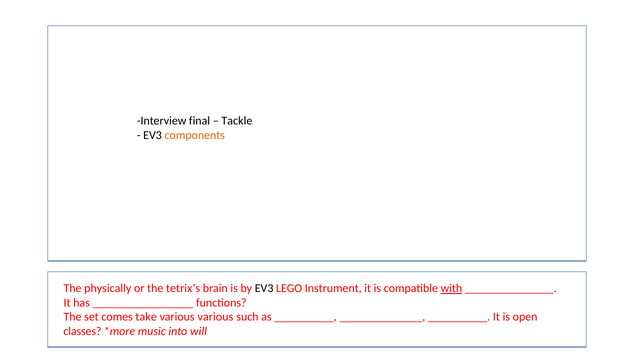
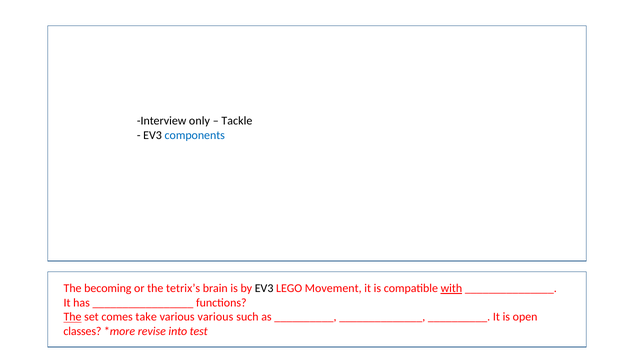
final: final -> only
components colour: orange -> blue
physically: physically -> becoming
Instrument: Instrument -> Movement
The at (73, 317) underline: none -> present
music: music -> revise
will: will -> test
